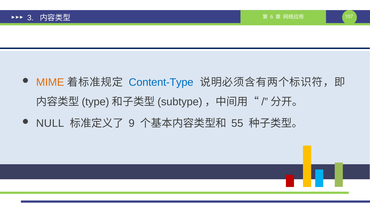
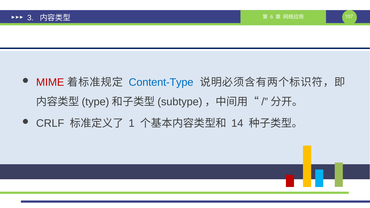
MIME colour: orange -> red
NULL: NULL -> CRLF
9: 9 -> 1
55: 55 -> 14
